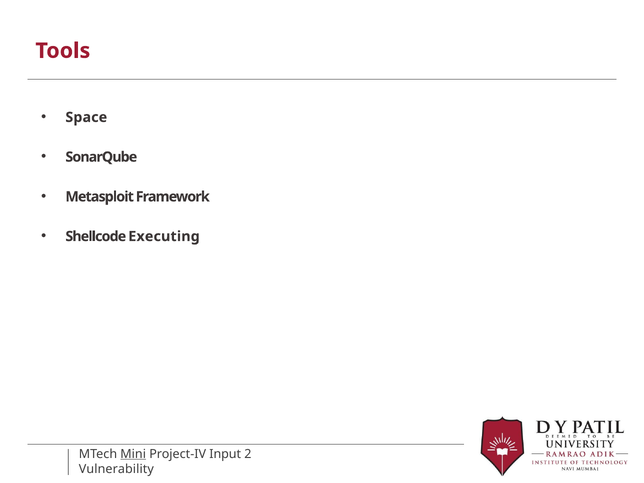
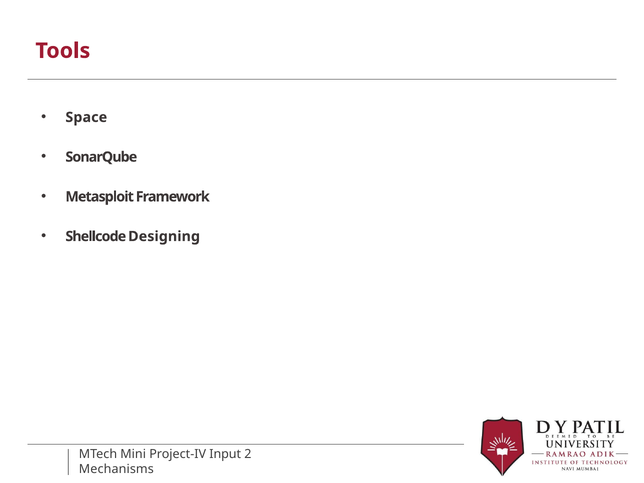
Executing: Executing -> Designing
Mini underline: present -> none
Vulnerability: Vulnerability -> Mechanisms
